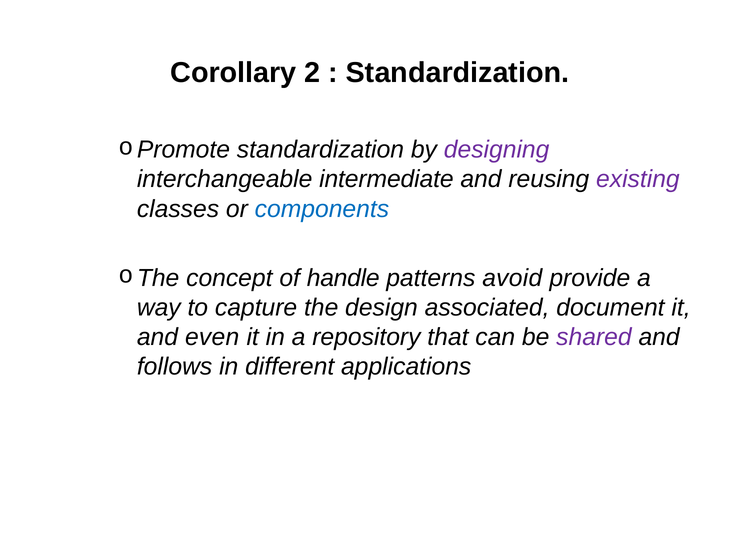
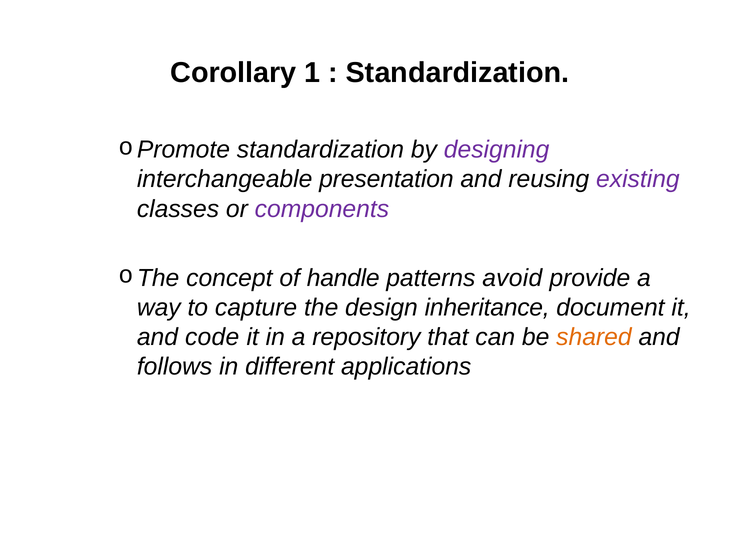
2: 2 -> 1
intermediate: intermediate -> presentation
components colour: blue -> purple
associated: associated -> inheritance
even: even -> code
shared colour: purple -> orange
